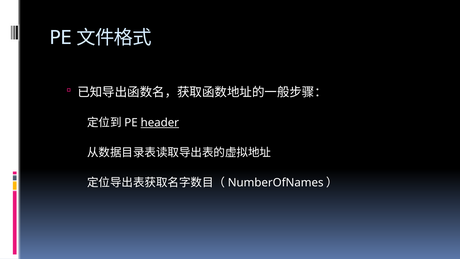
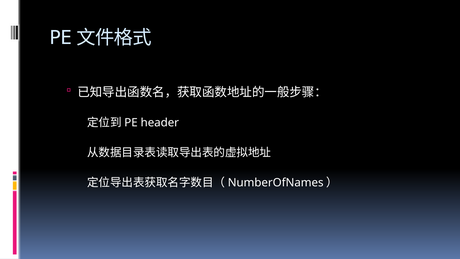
header underline: present -> none
